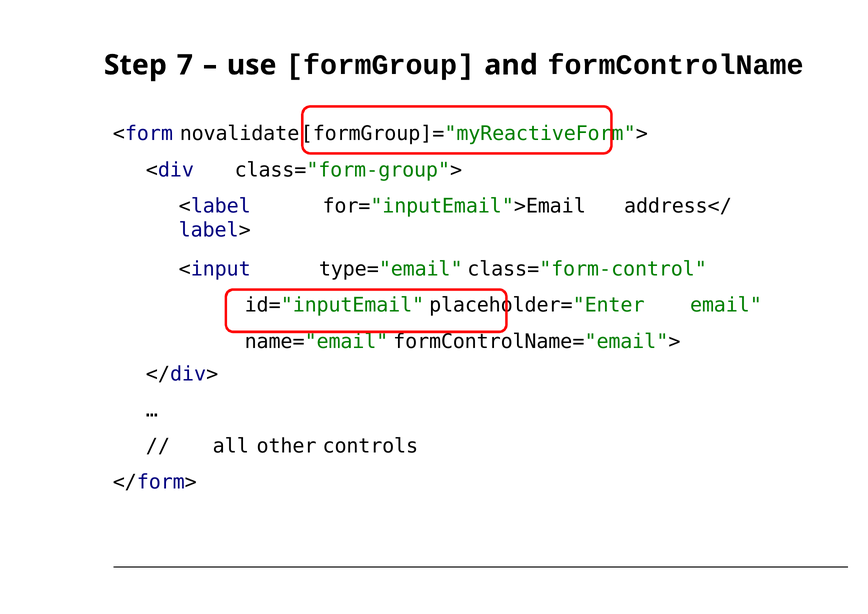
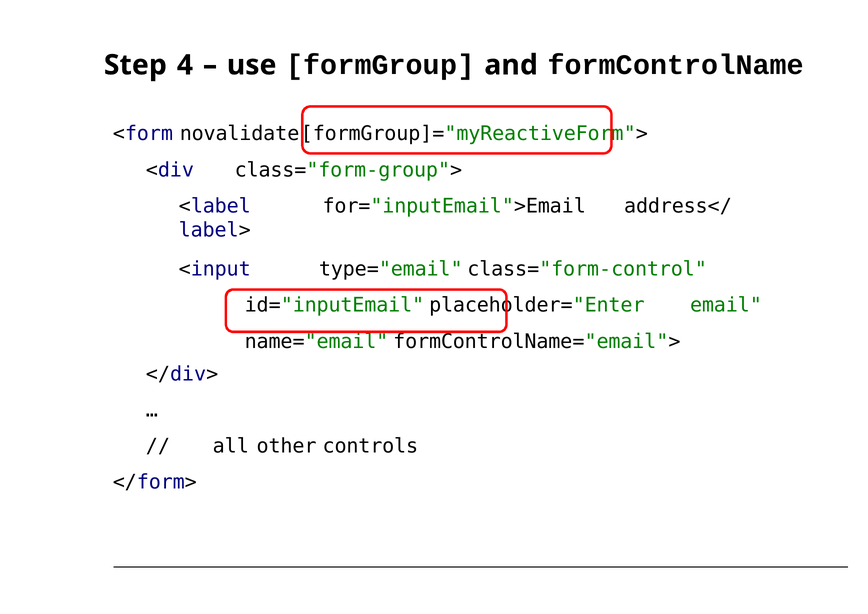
7: 7 -> 4
